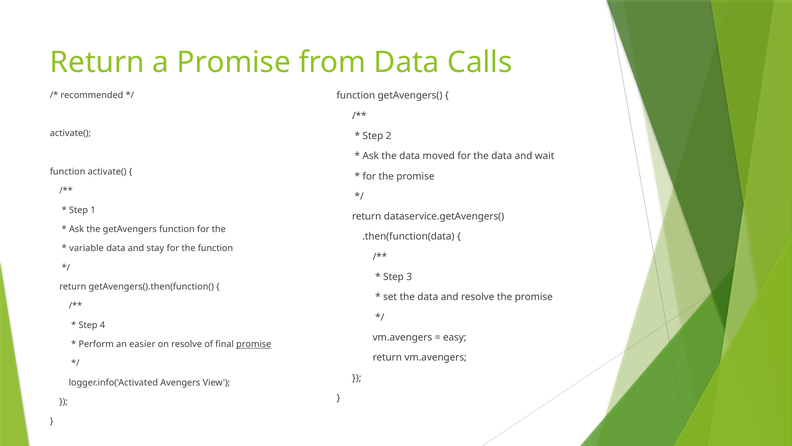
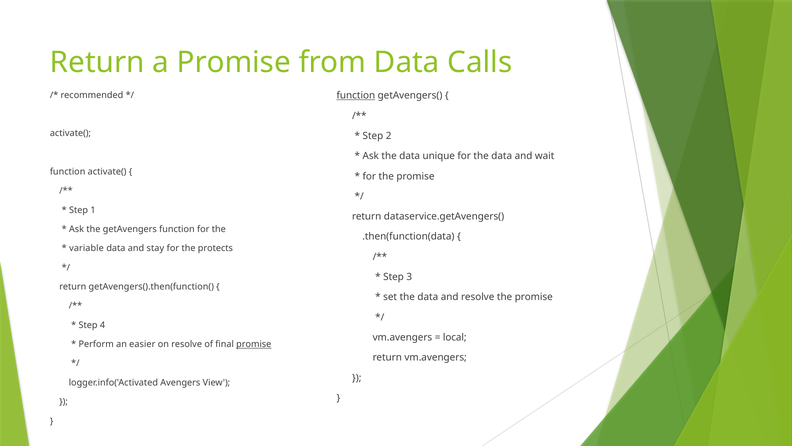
function at (356, 95) underline: none -> present
moved: moved -> unique
the function: function -> protects
easy: easy -> local
